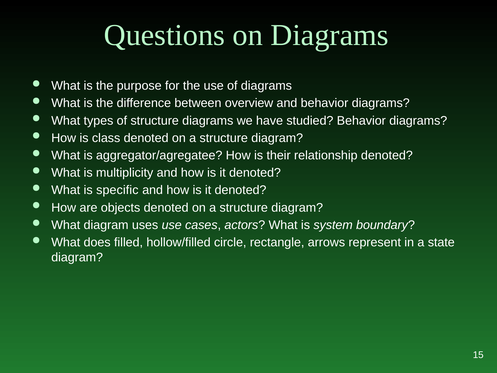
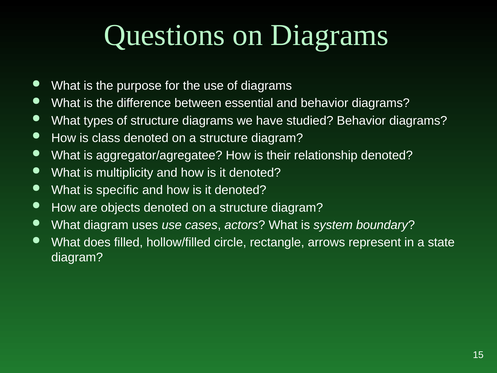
overview: overview -> essential
